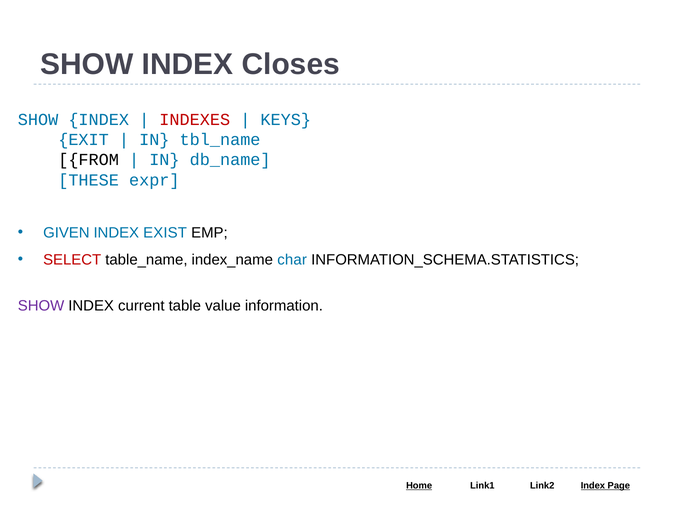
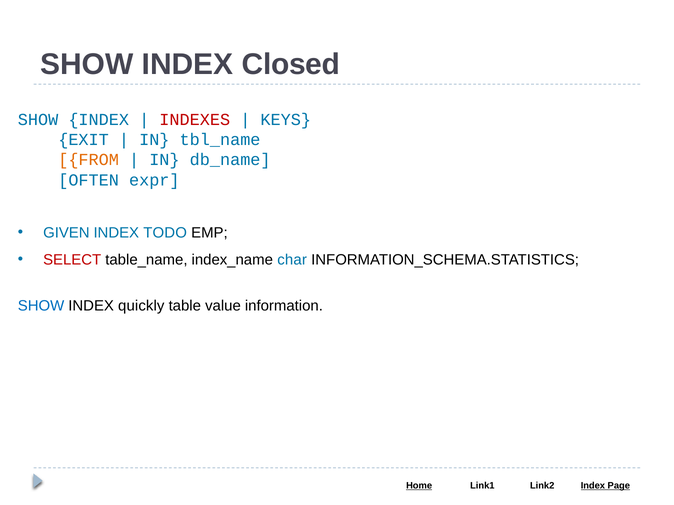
Closes: Closes -> Closed
FROM colour: black -> orange
THESE: THESE -> OFTEN
EXIST: EXIST -> TODO
SHOW at (41, 306) colour: purple -> blue
current: current -> quickly
